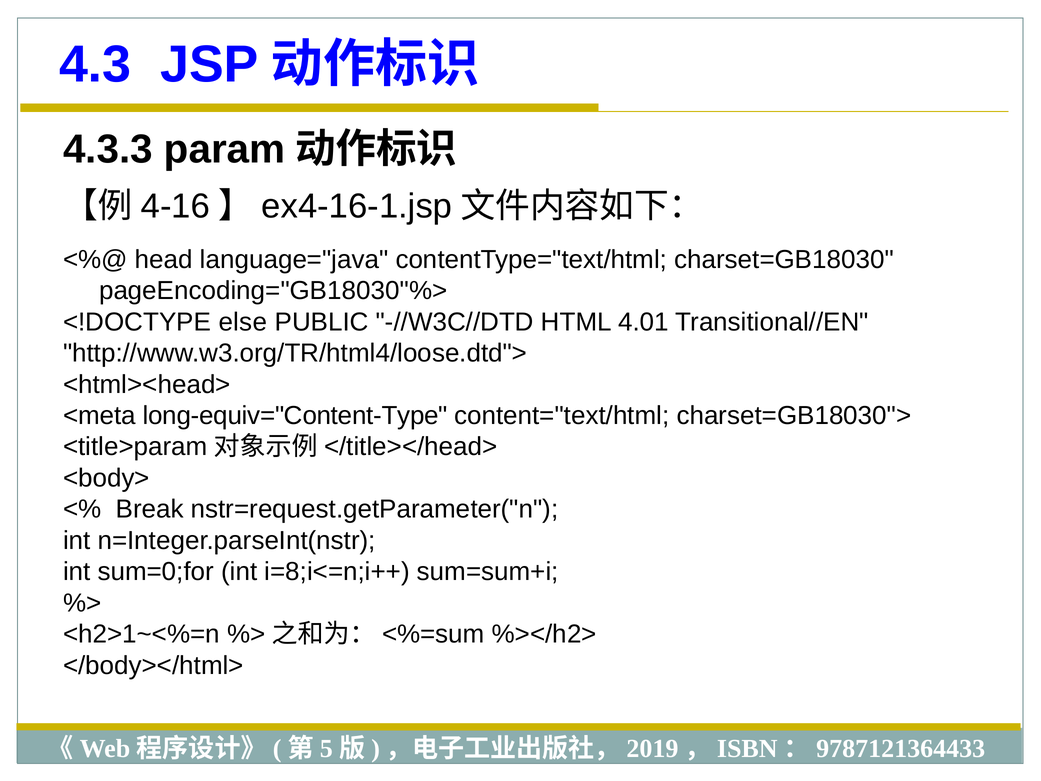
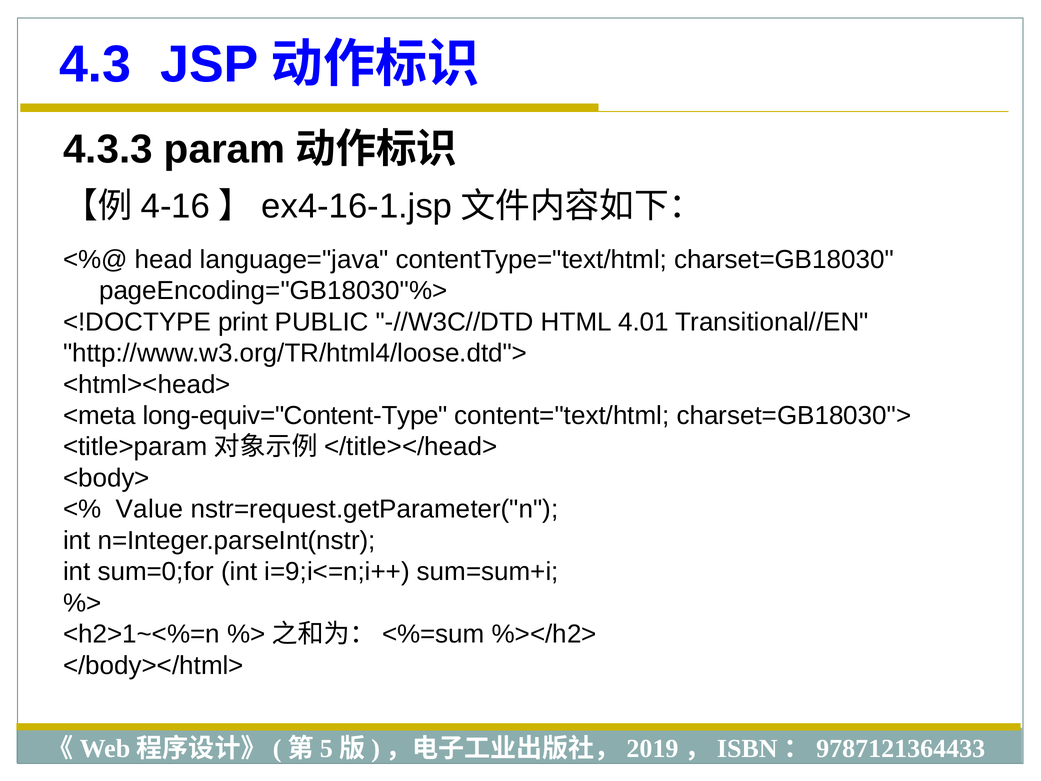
else: else -> print
Break: Break -> Value
i=8;i<=n;i++: i=8;i<=n;i++ -> i=9;i<=n;i++
